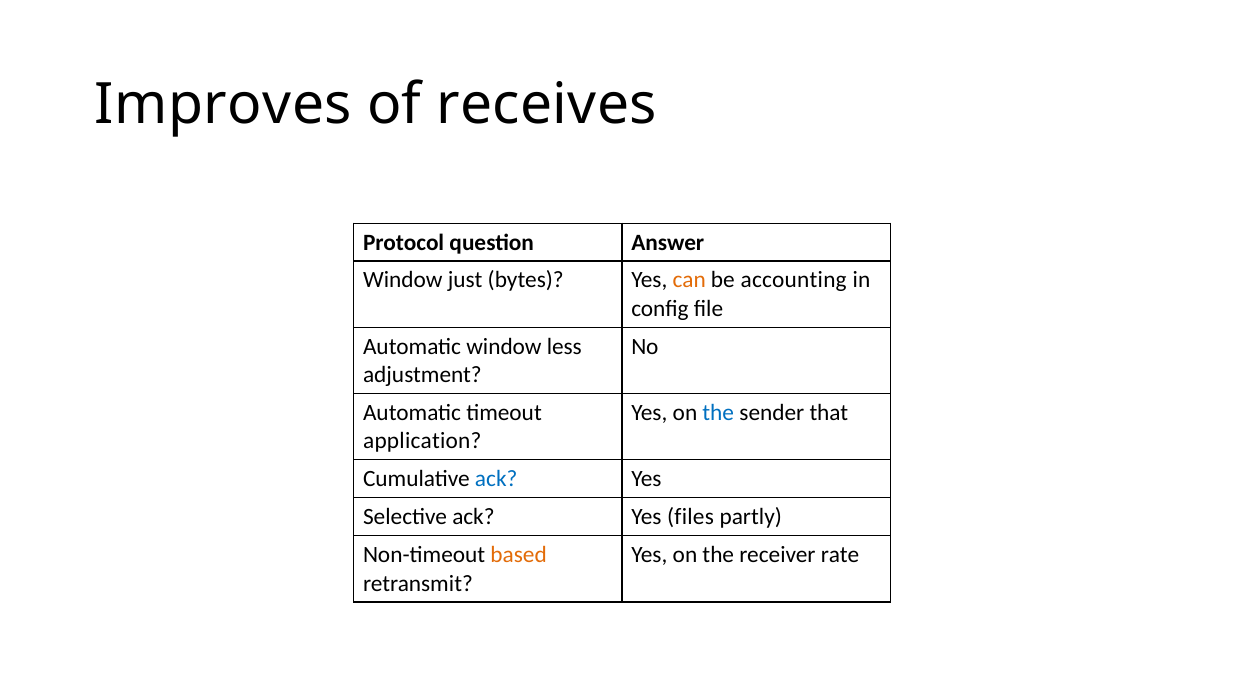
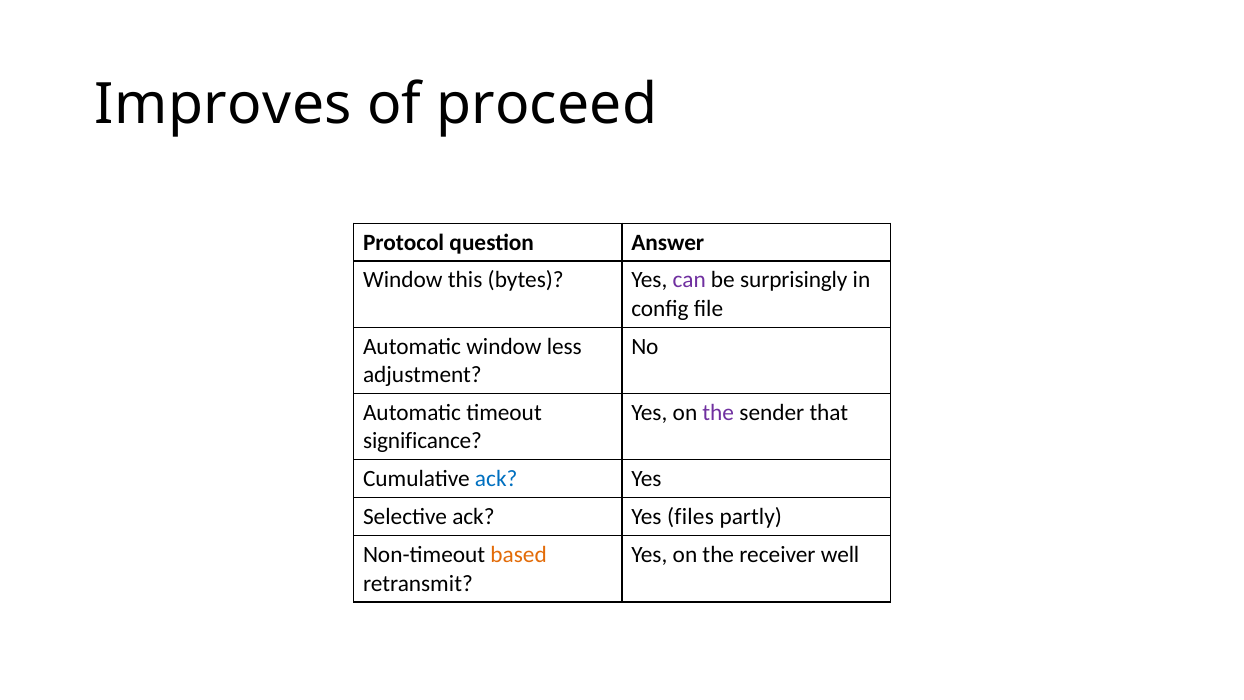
receives: receives -> proceed
just: just -> this
can colour: orange -> purple
accounting: accounting -> surprisingly
the at (718, 413) colour: blue -> purple
application: application -> significance
rate: rate -> well
